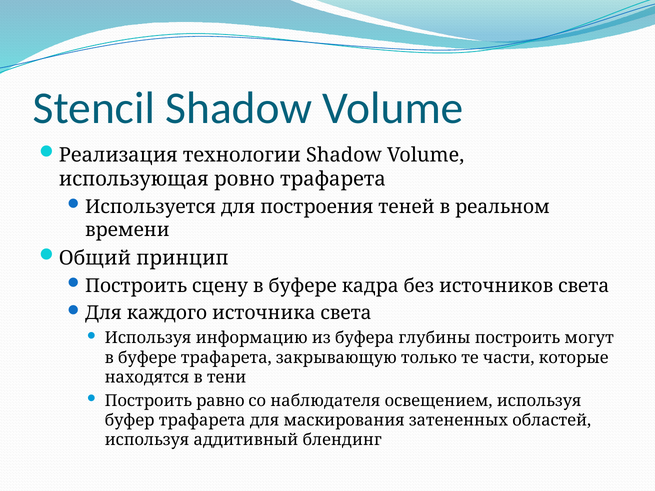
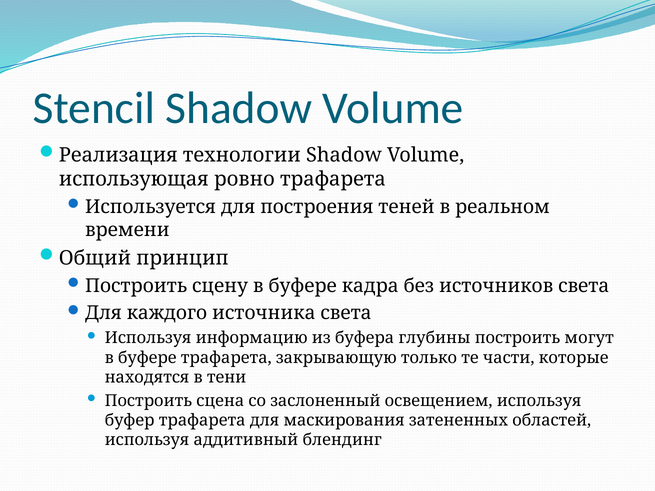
равно: равно -> сцена
наблюдателя: наблюдателя -> заслоненный
